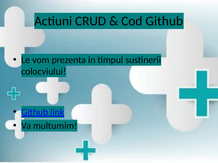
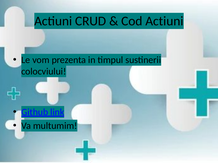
Cod Github: Github -> Actiuni
